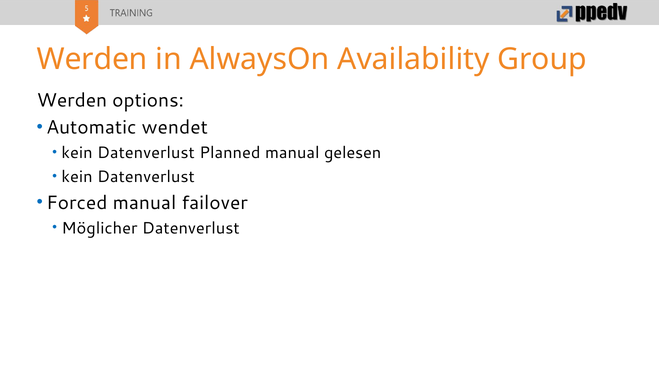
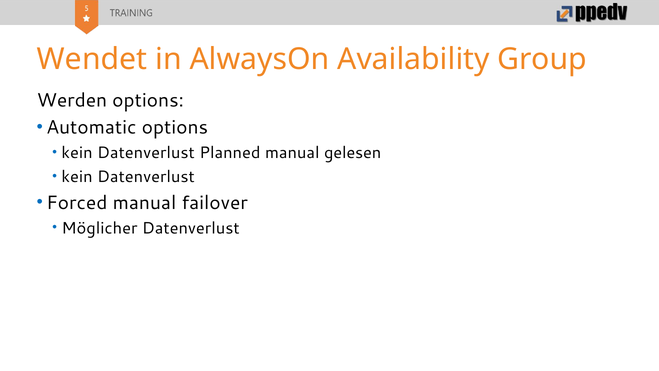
Werden at (92, 59): Werden -> Wendet
Automatic wendet: wendet -> options
